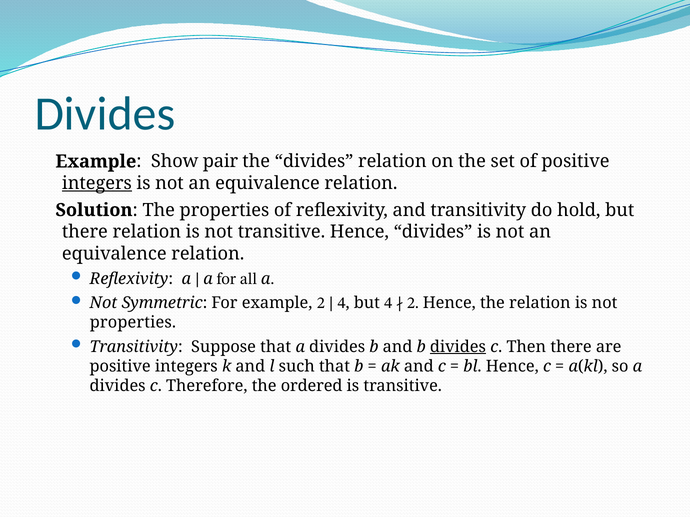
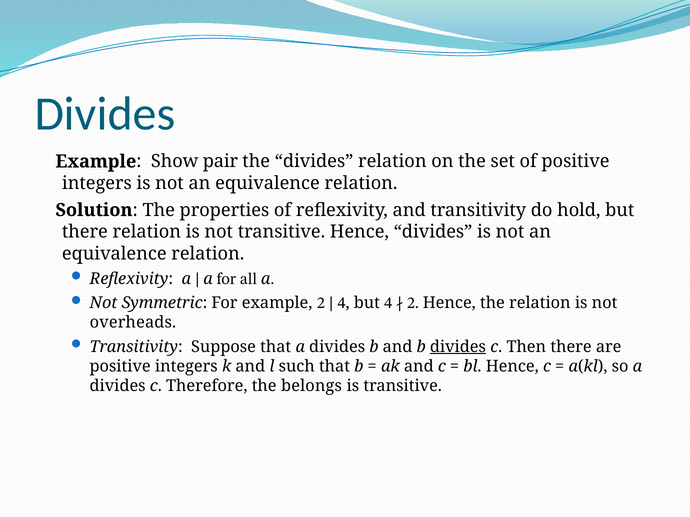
integers at (97, 183) underline: present -> none
properties at (133, 323): properties -> overheads
ordered: ordered -> belongs
